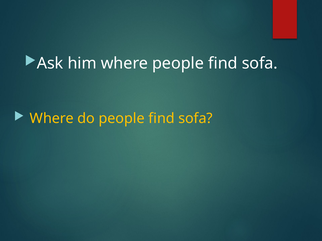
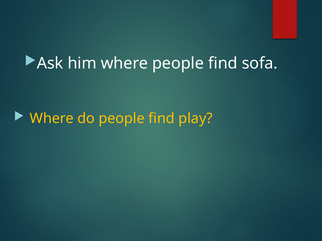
do people find sofa: sofa -> play
